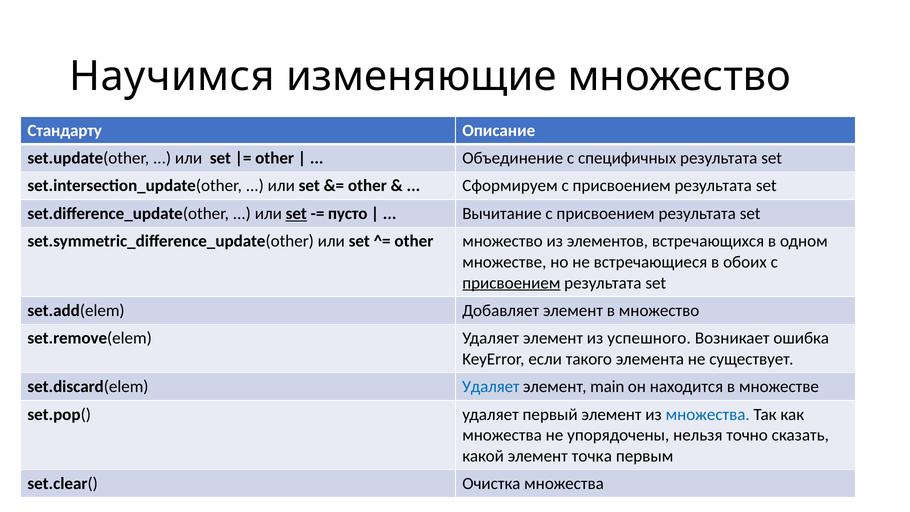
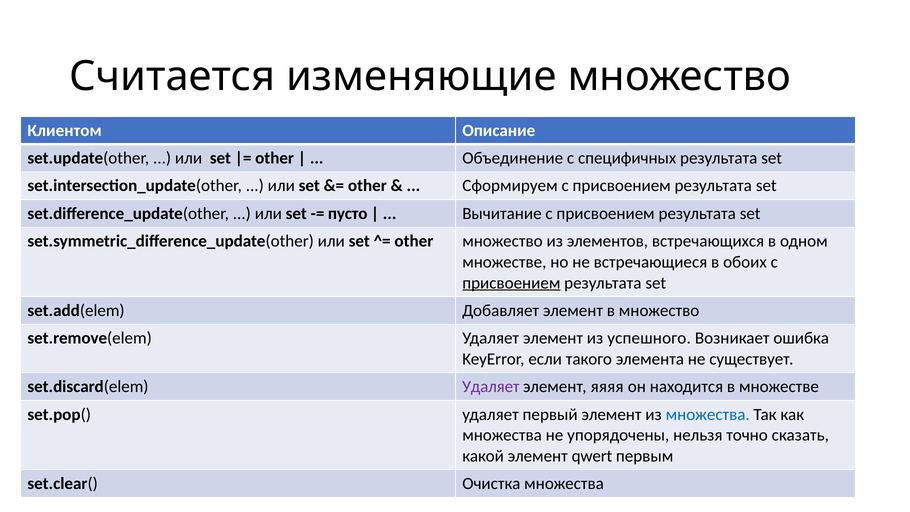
Научимся: Научимся -> Считается
Стандарту: Стандарту -> Клиентом
set at (296, 213) underline: present -> none
Удаляет at (491, 387) colour: blue -> purple
main: main -> яяяя
точка: точка -> qwert
